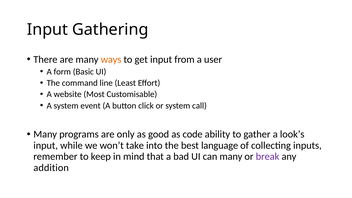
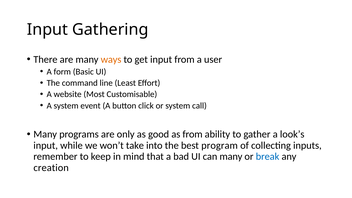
as code: code -> from
language: language -> program
break colour: purple -> blue
addition: addition -> creation
